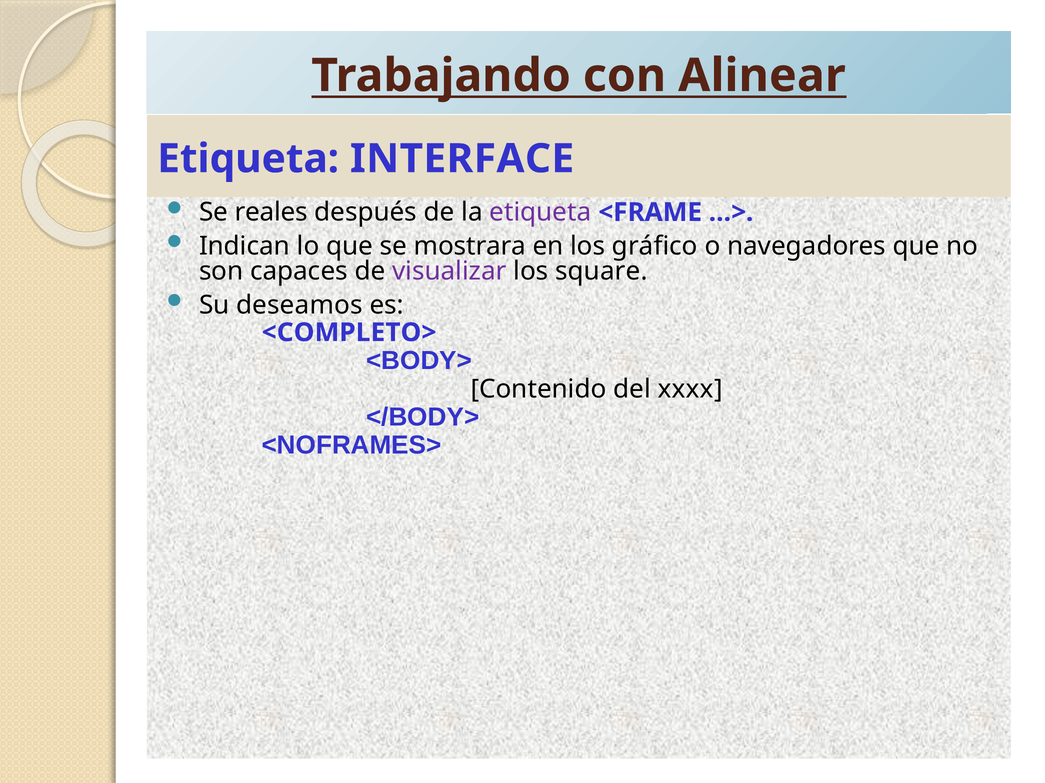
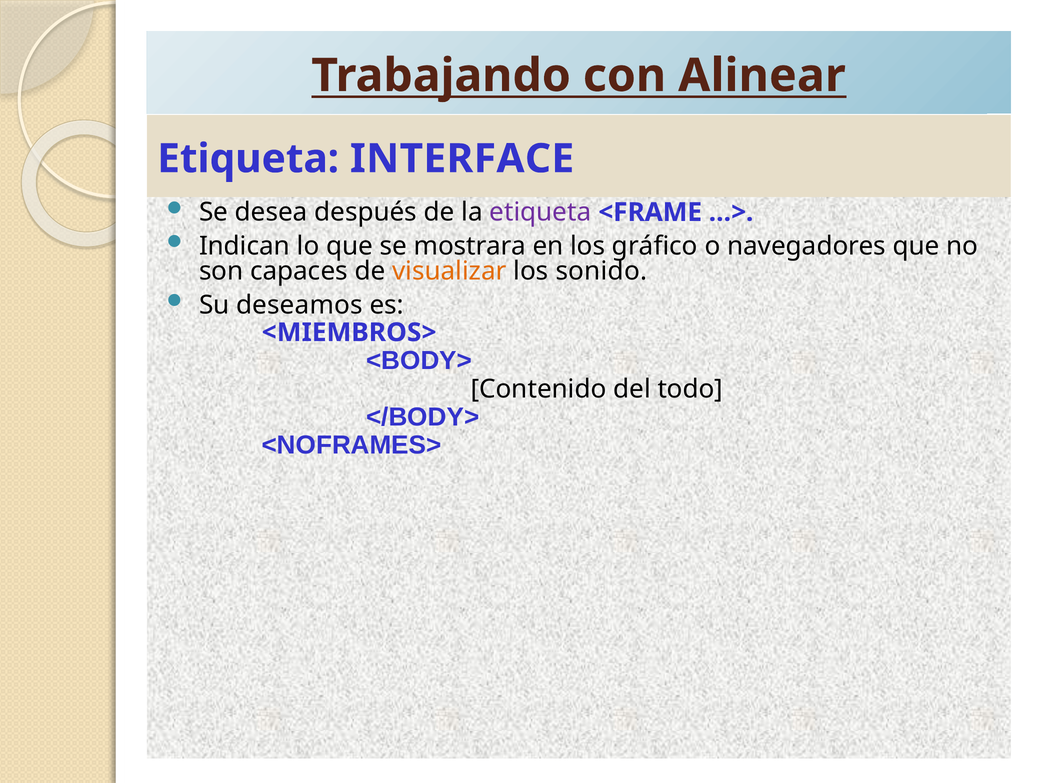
reales: reales -> desea
visualizar colour: purple -> orange
square: square -> sonido
<COMPLETO>: <COMPLETO> -> <MIEMBROS>
xxxx: xxxx -> todo
